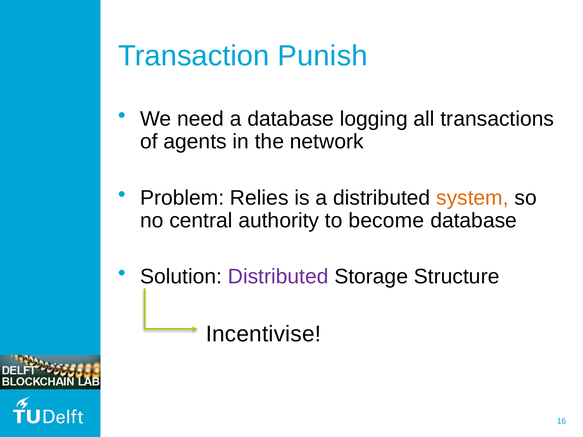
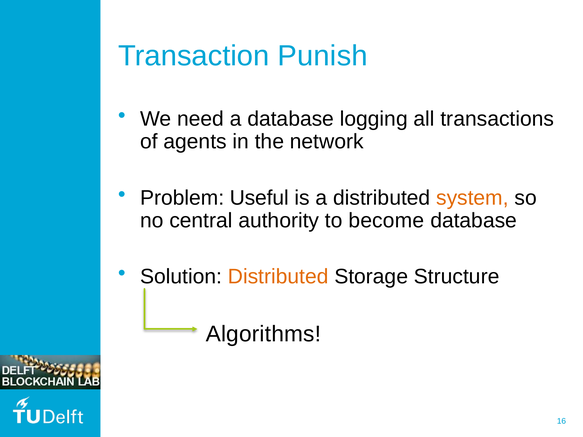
Relies: Relies -> Useful
Distributed at (278, 277) colour: purple -> orange
Incentivise: Incentivise -> Algorithms
